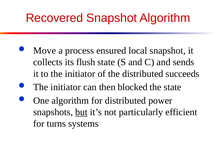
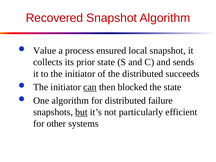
Move: Move -> Value
flush: flush -> prior
can underline: none -> present
power: power -> failure
turns: turns -> other
